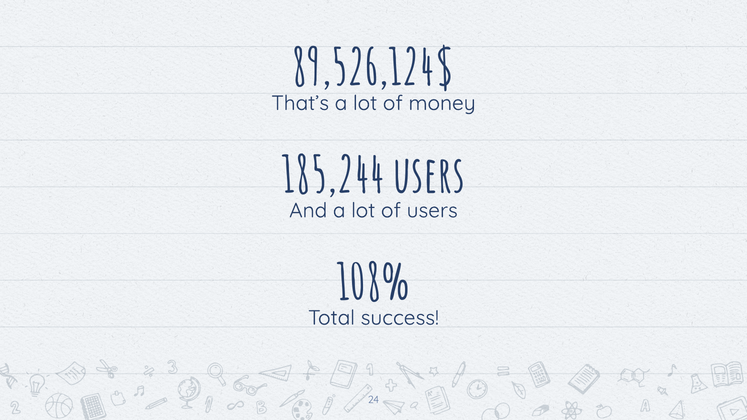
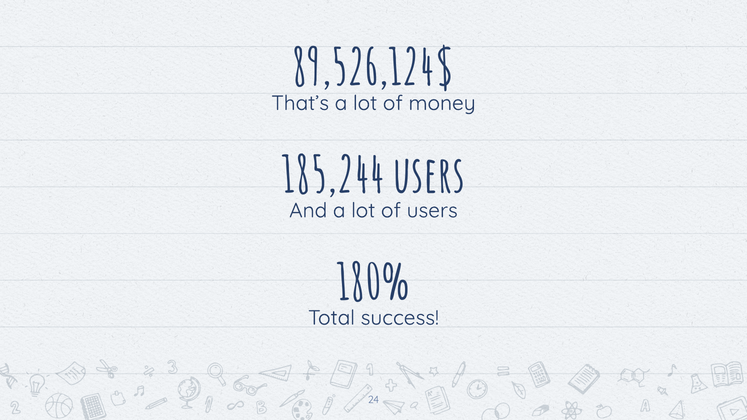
108%: 108% -> 180%
